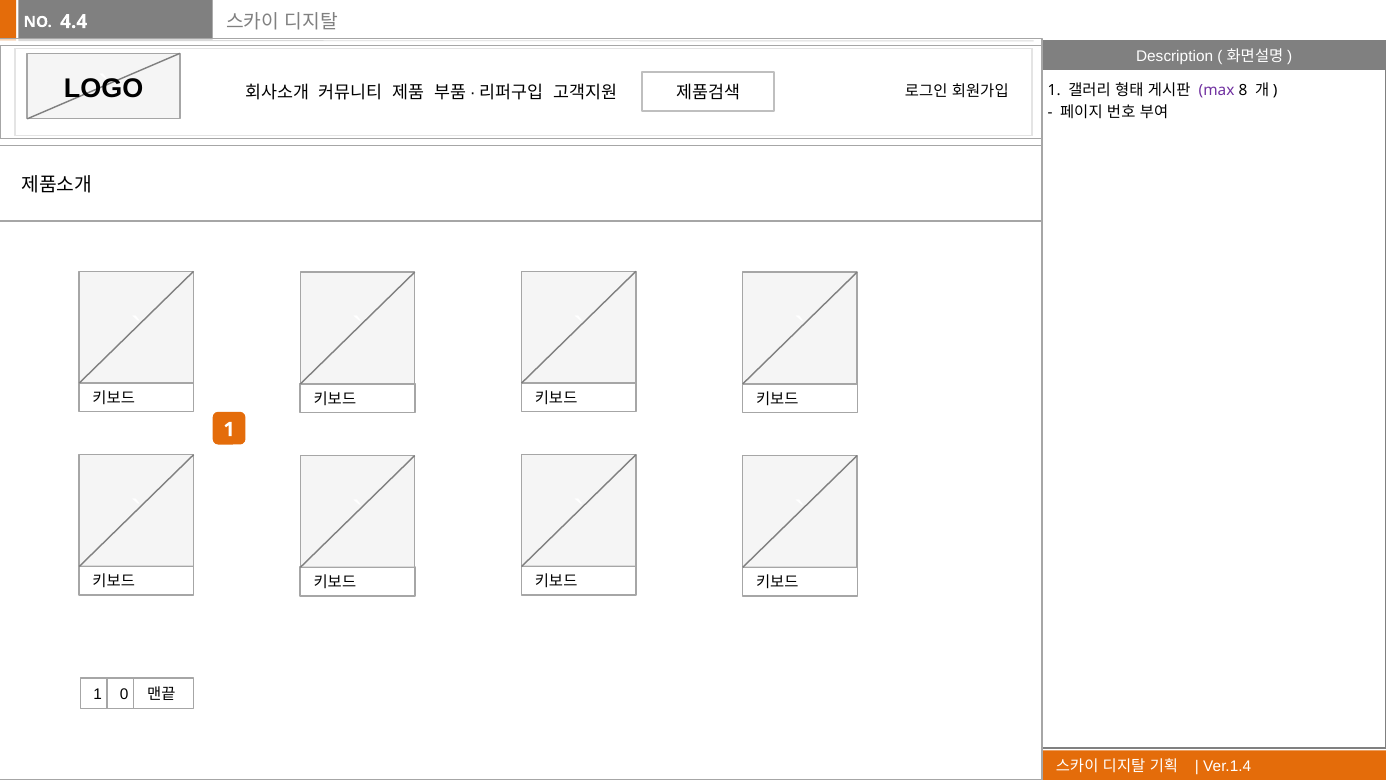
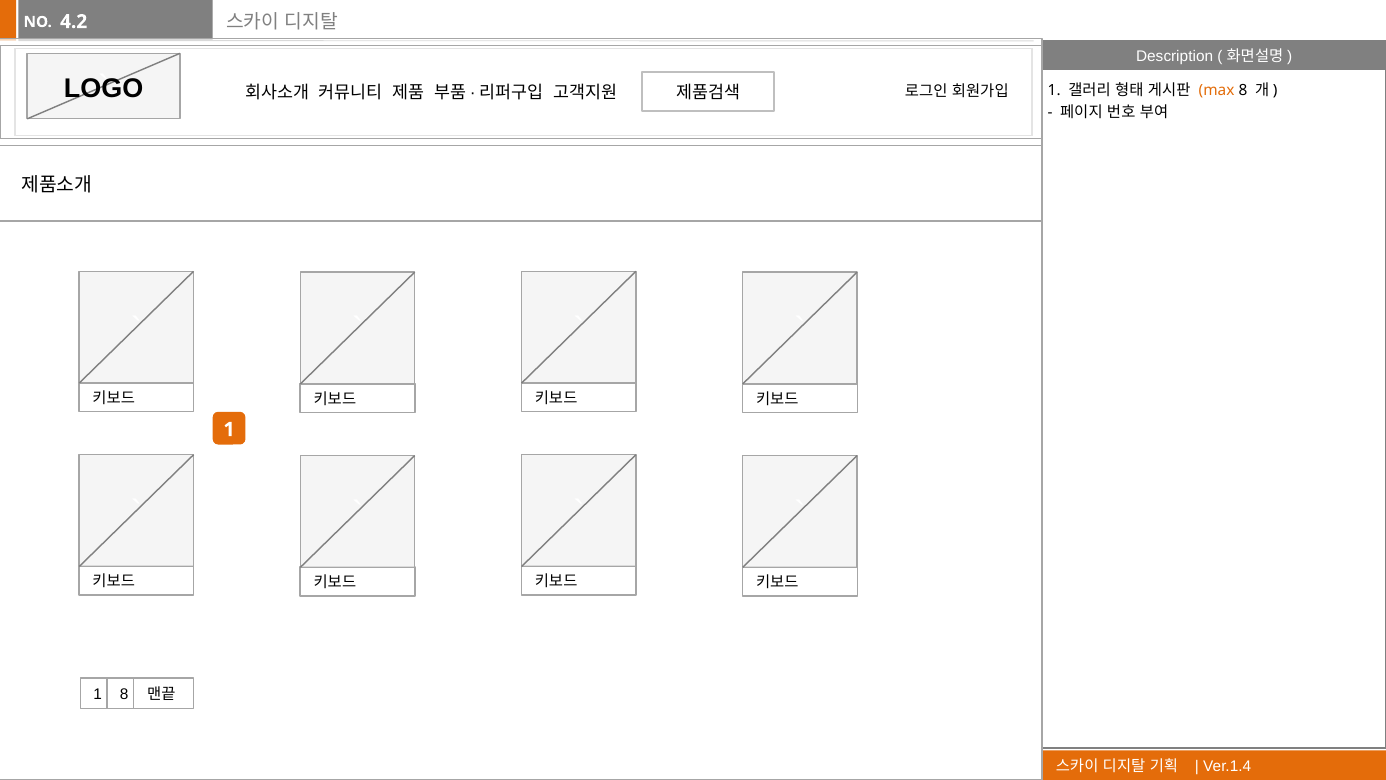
4.4: 4.4 -> 4.2
max colour: purple -> orange
1 0: 0 -> 8
